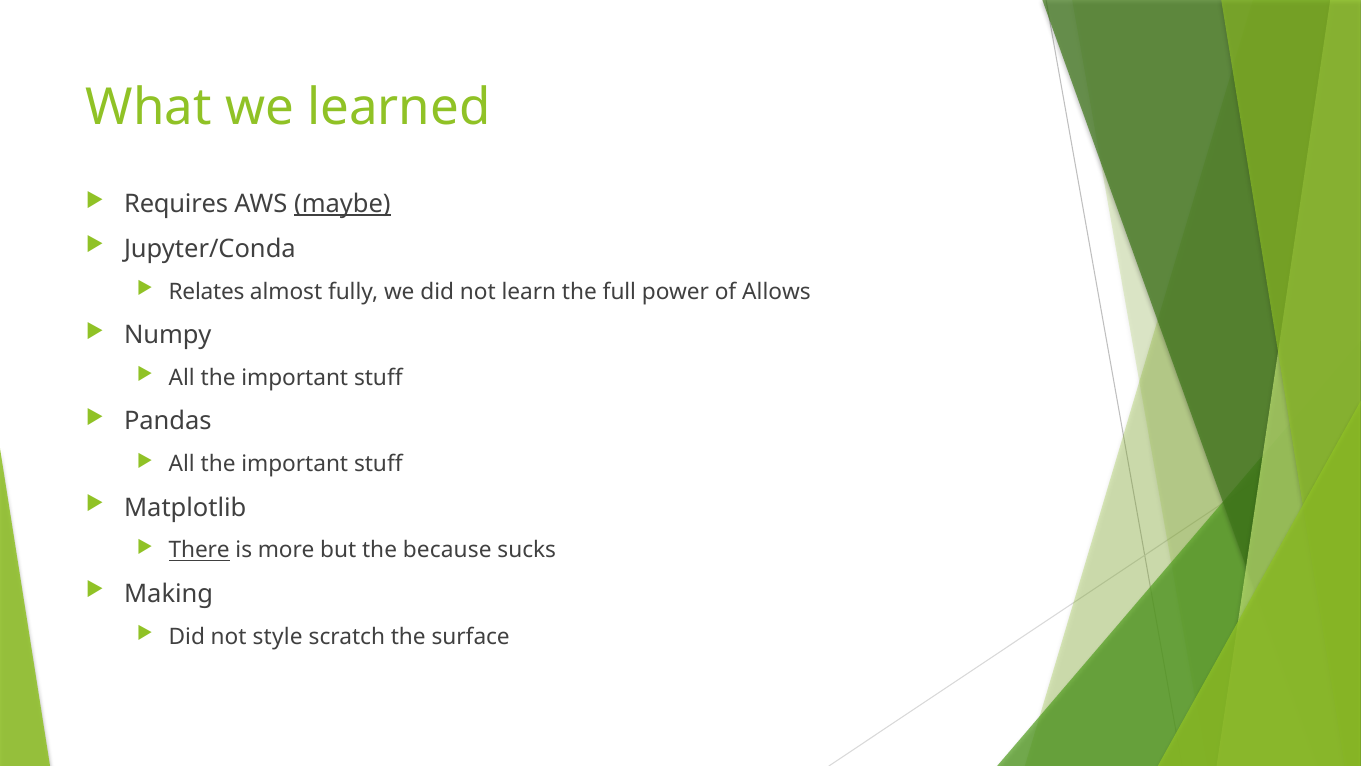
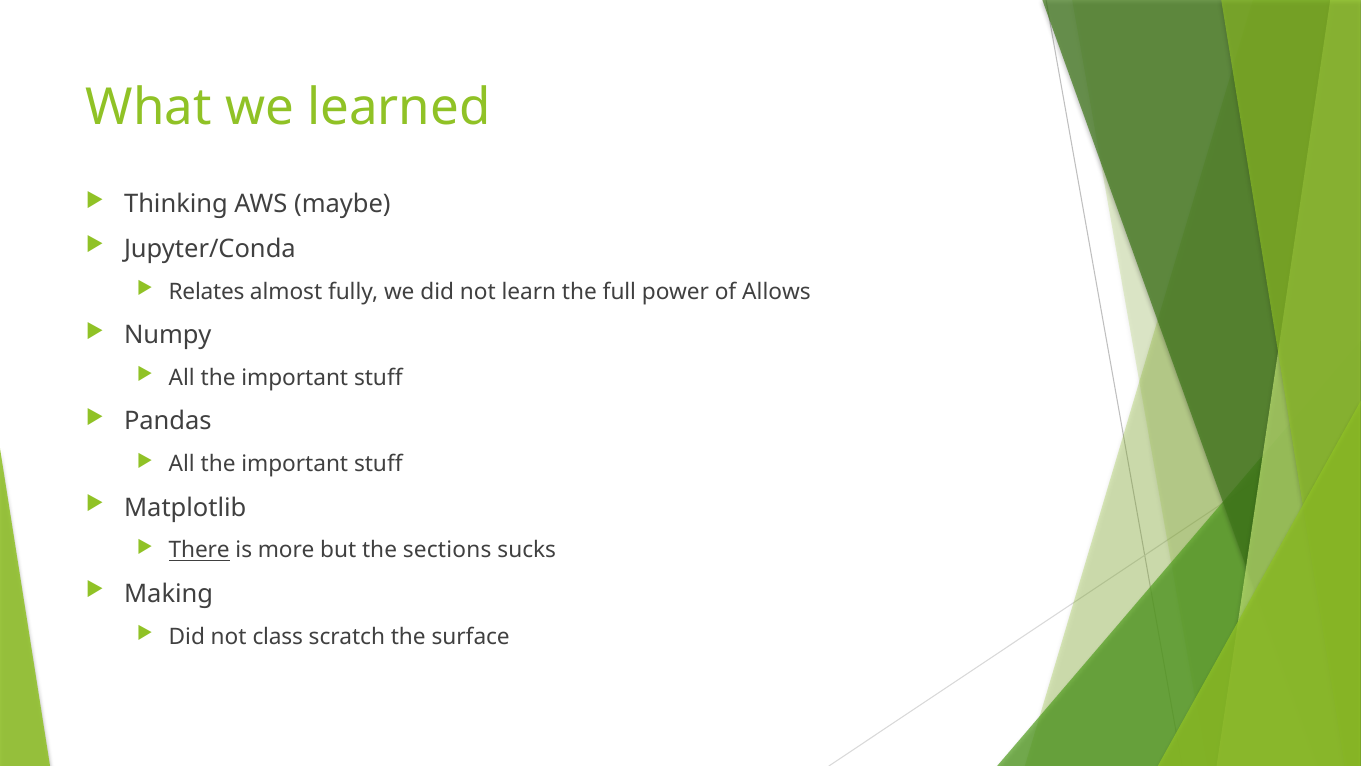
Requires: Requires -> Thinking
maybe underline: present -> none
because: because -> sections
style: style -> class
